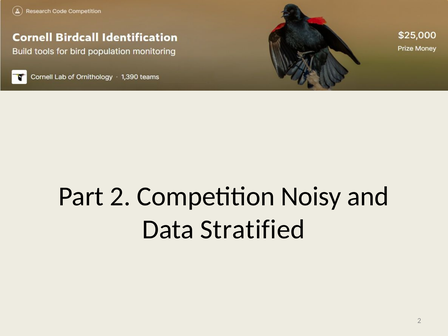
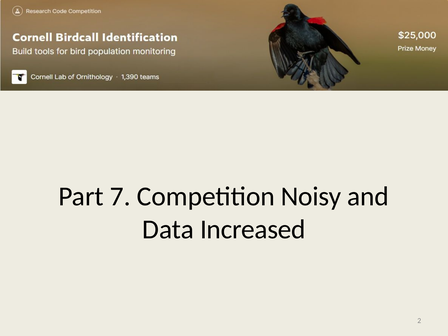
Part 2: 2 -> 7
Stratified: Stratified -> Increased
